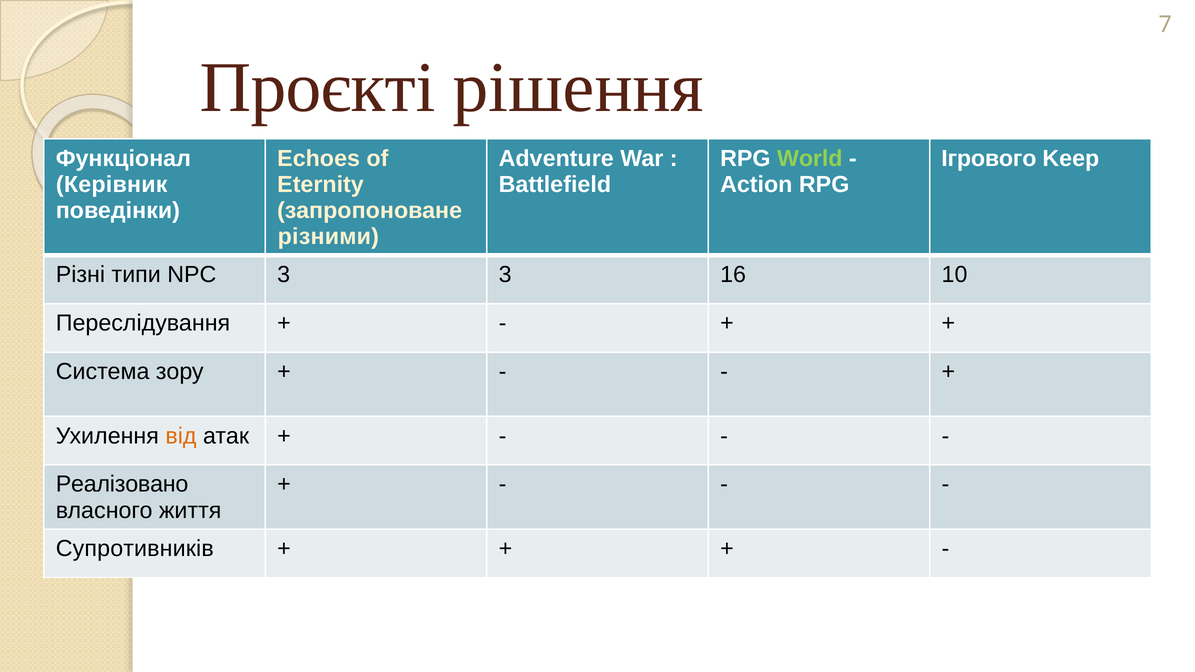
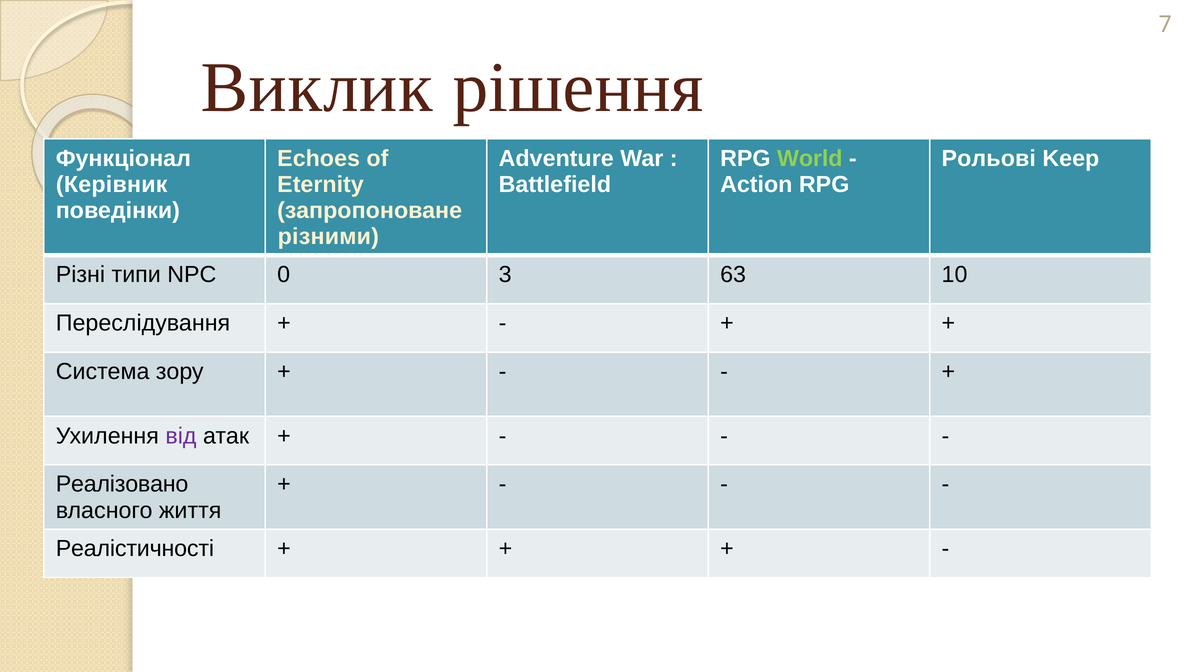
Проєкті: Проєкті -> Виклик
Ігрового: Ігрового -> Рольові
NPC 3: 3 -> 0
16: 16 -> 63
від colour: orange -> purple
Супротивників: Супротивників -> Реалістичності
